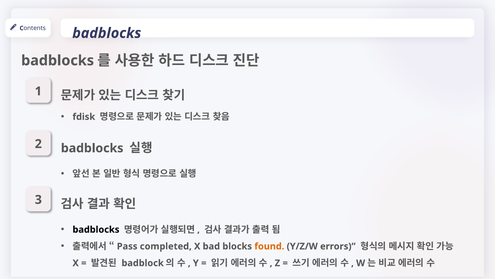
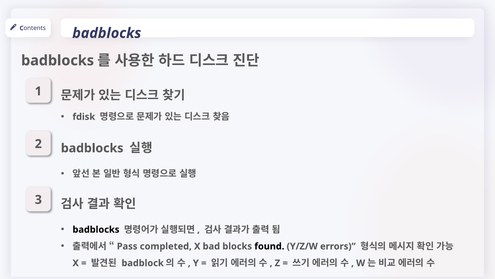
found colour: orange -> black
